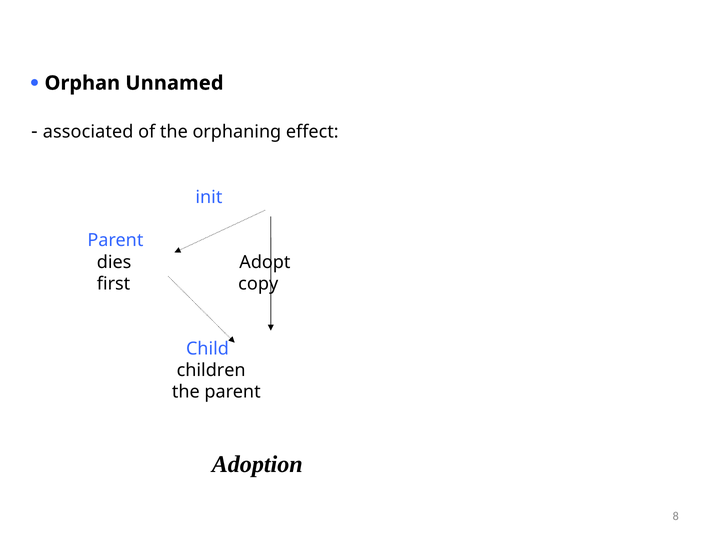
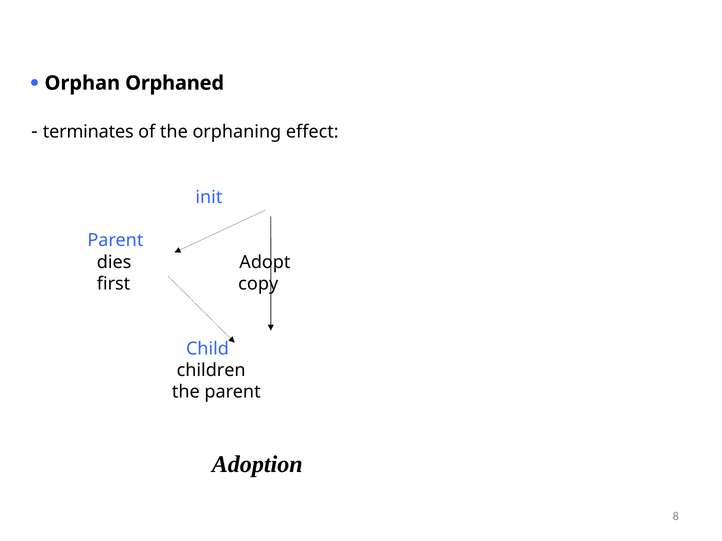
Unnamed: Unnamed -> Orphaned
associated: associated -> terminates
